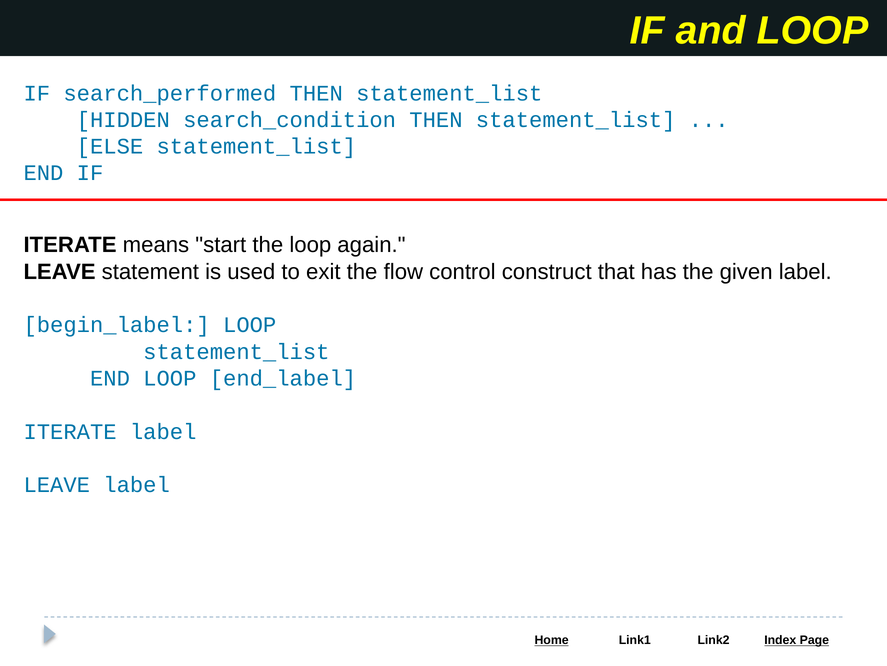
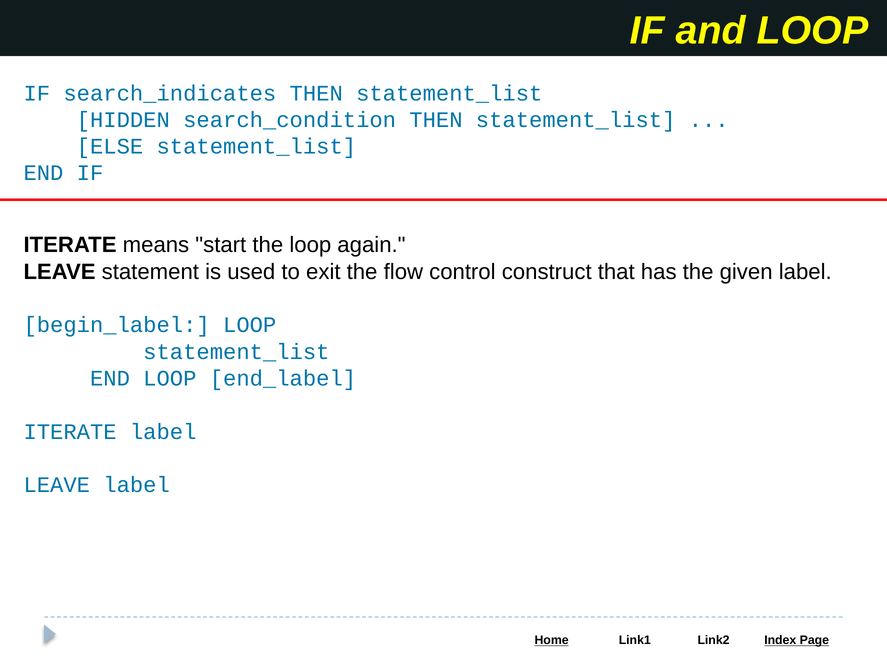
search_performed: search_performed -> search_indicates
